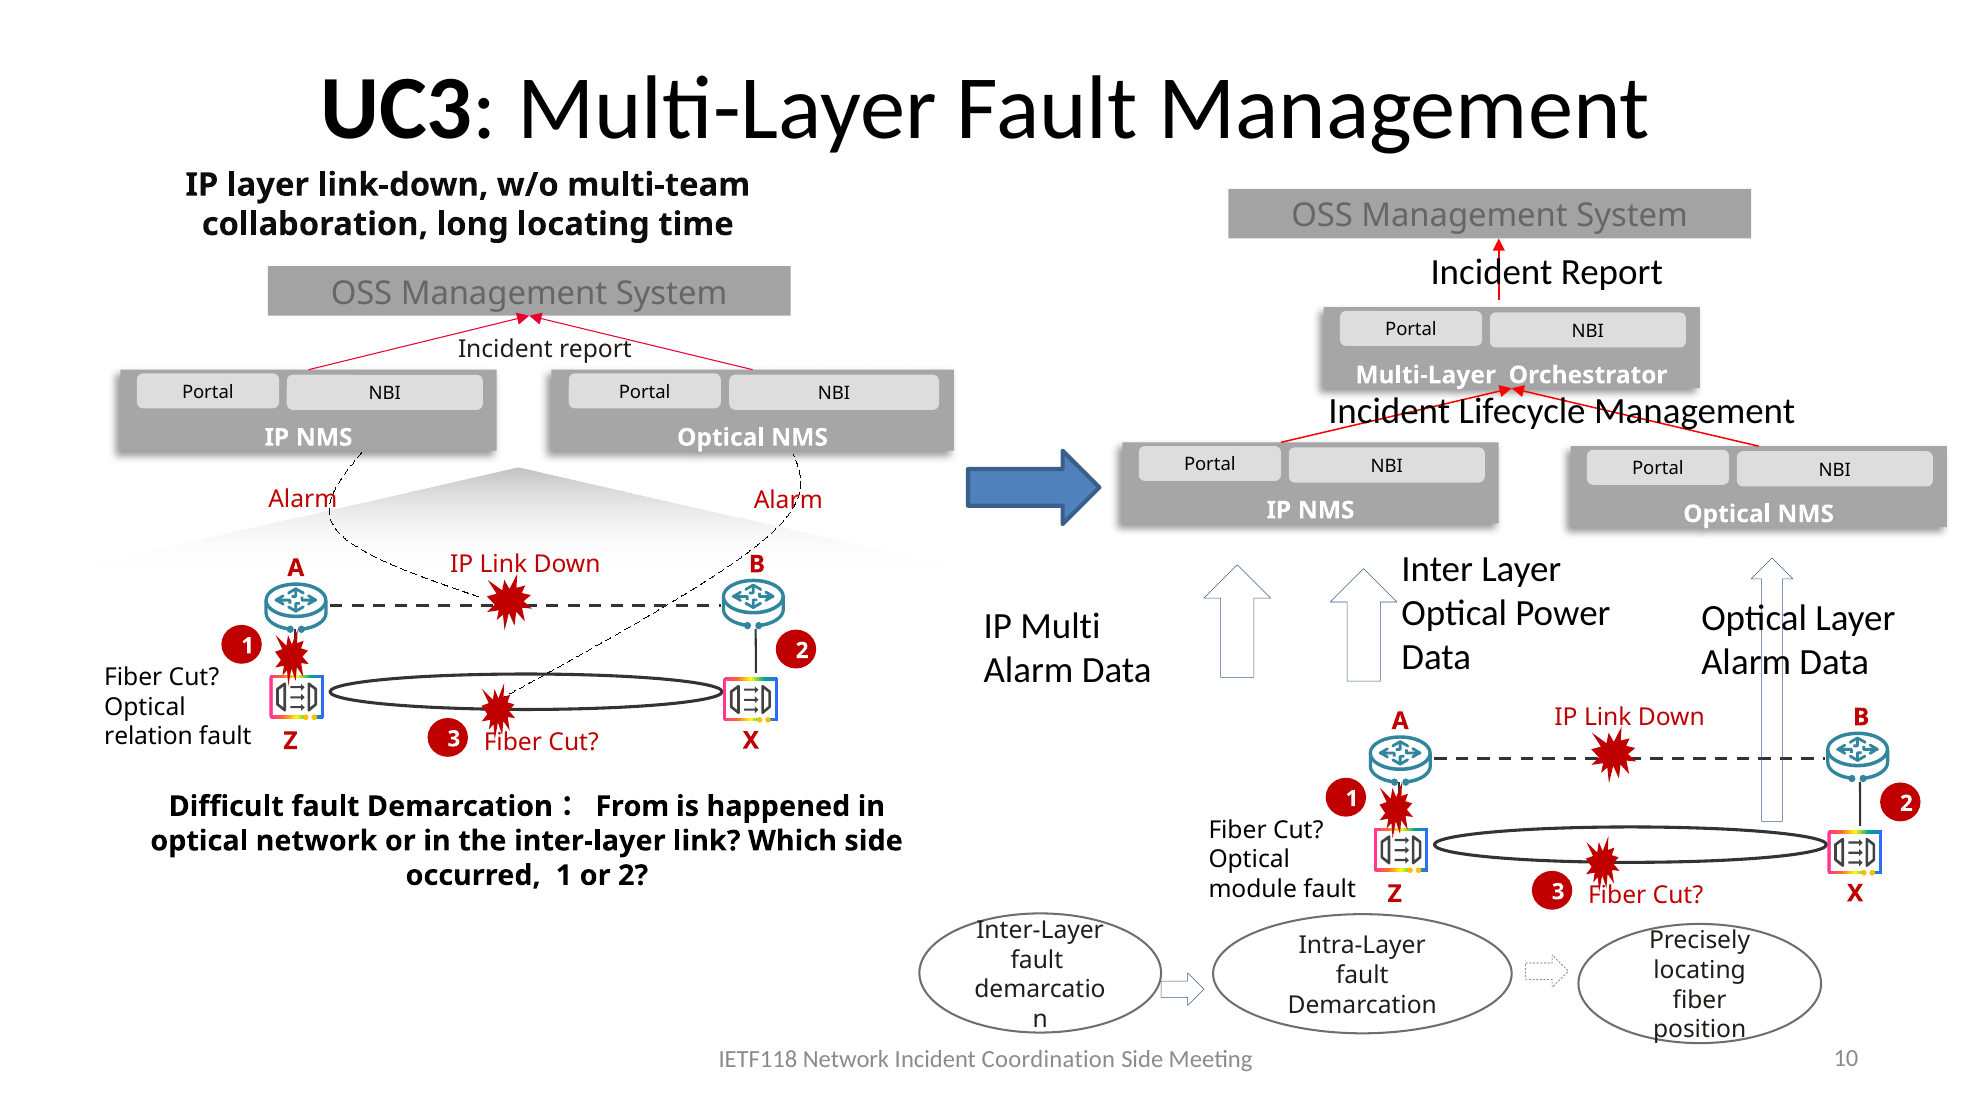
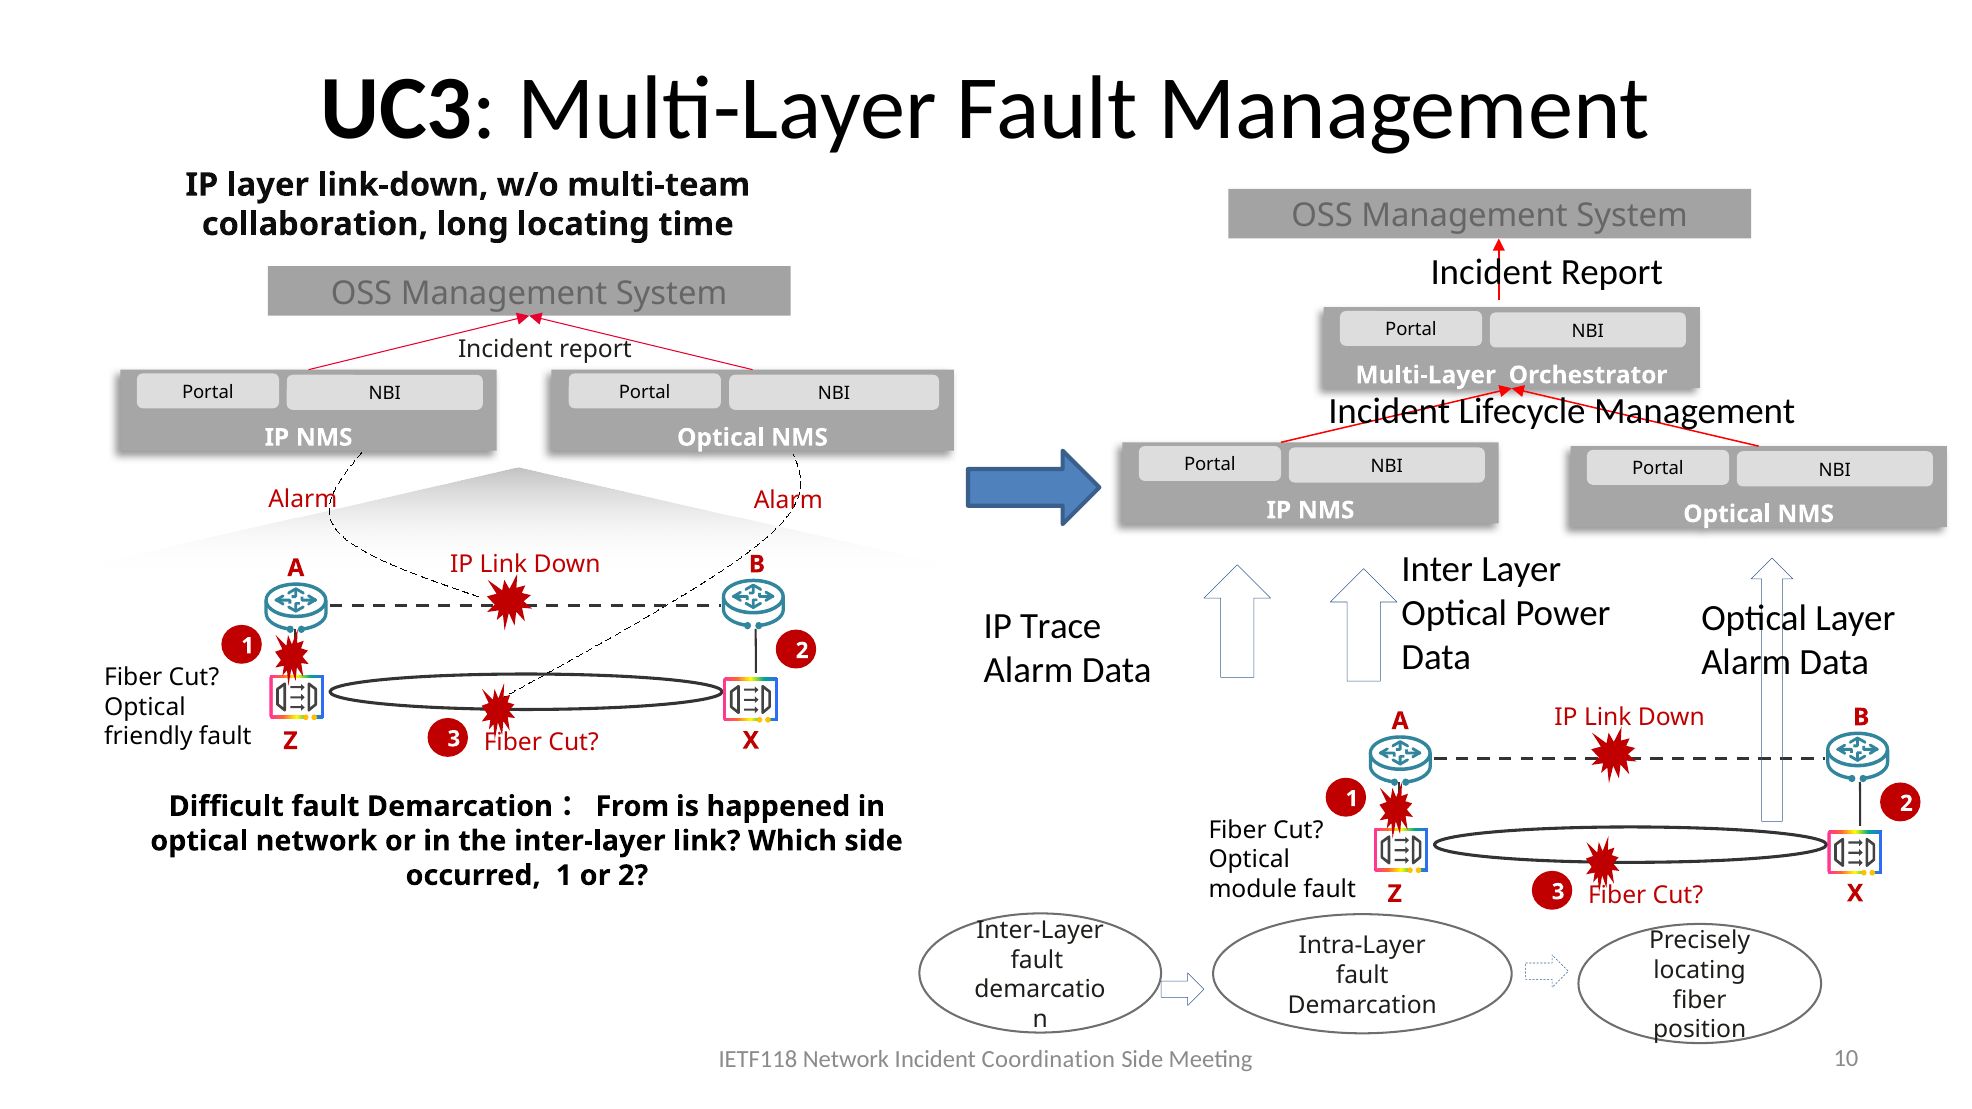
Multi: Multi -> Trace
relation: relation -> friendly
